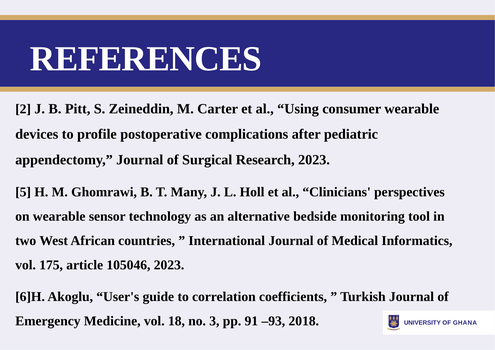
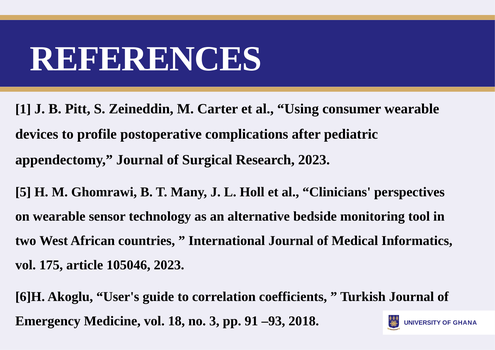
2: 2 -> 1
